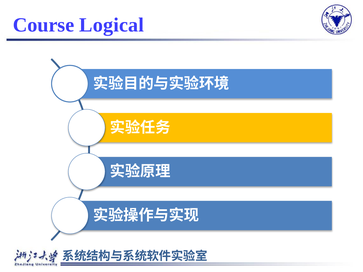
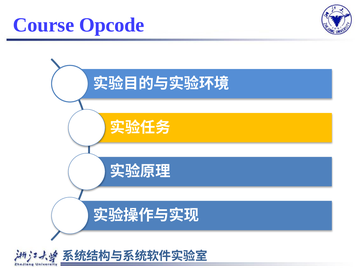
Logical: Logical -> Opcode
